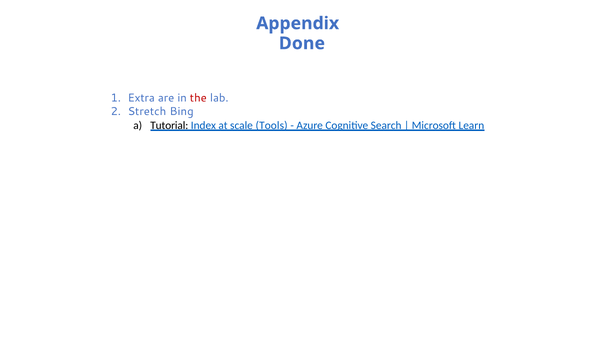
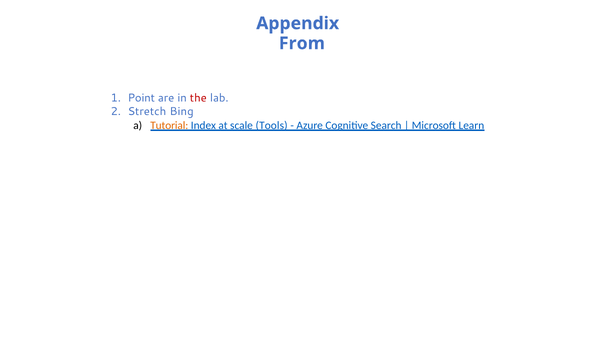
Done: Done -> From
Extra: Extra -> Point
Tutorial colour: black -> orange
